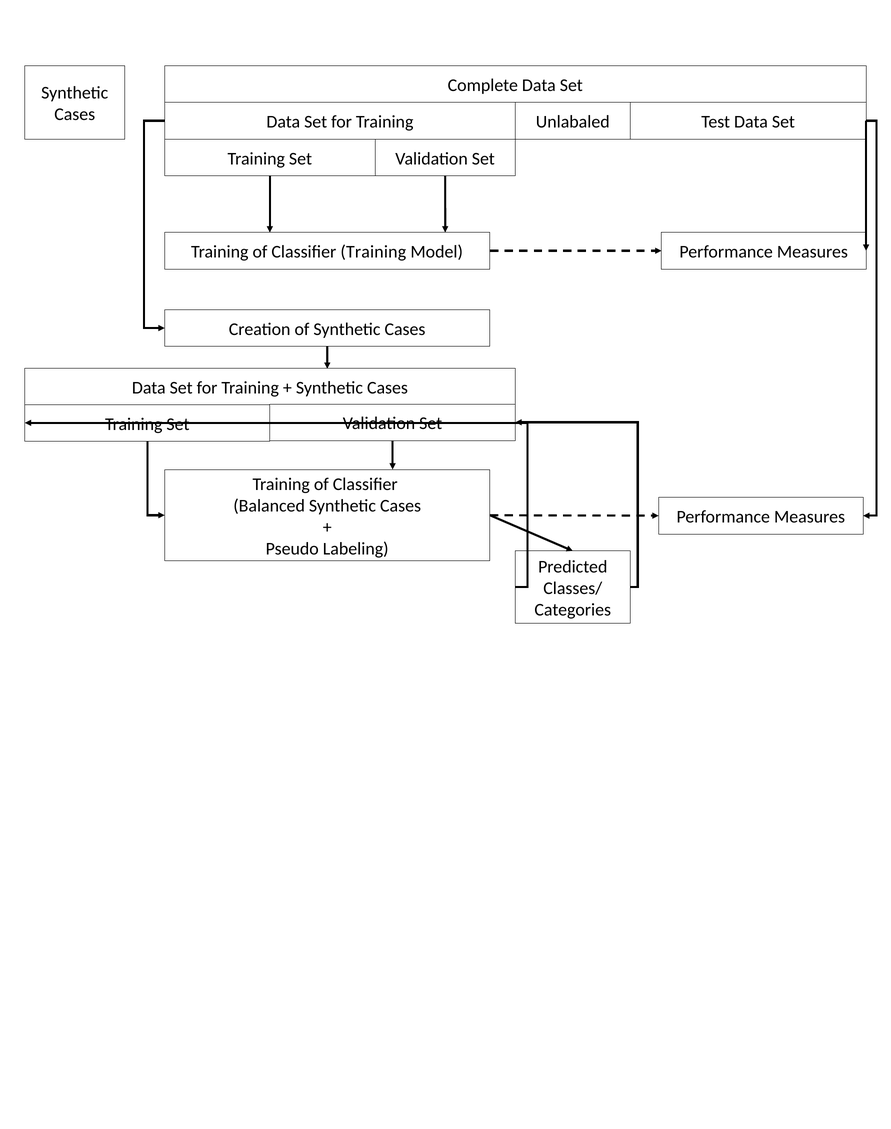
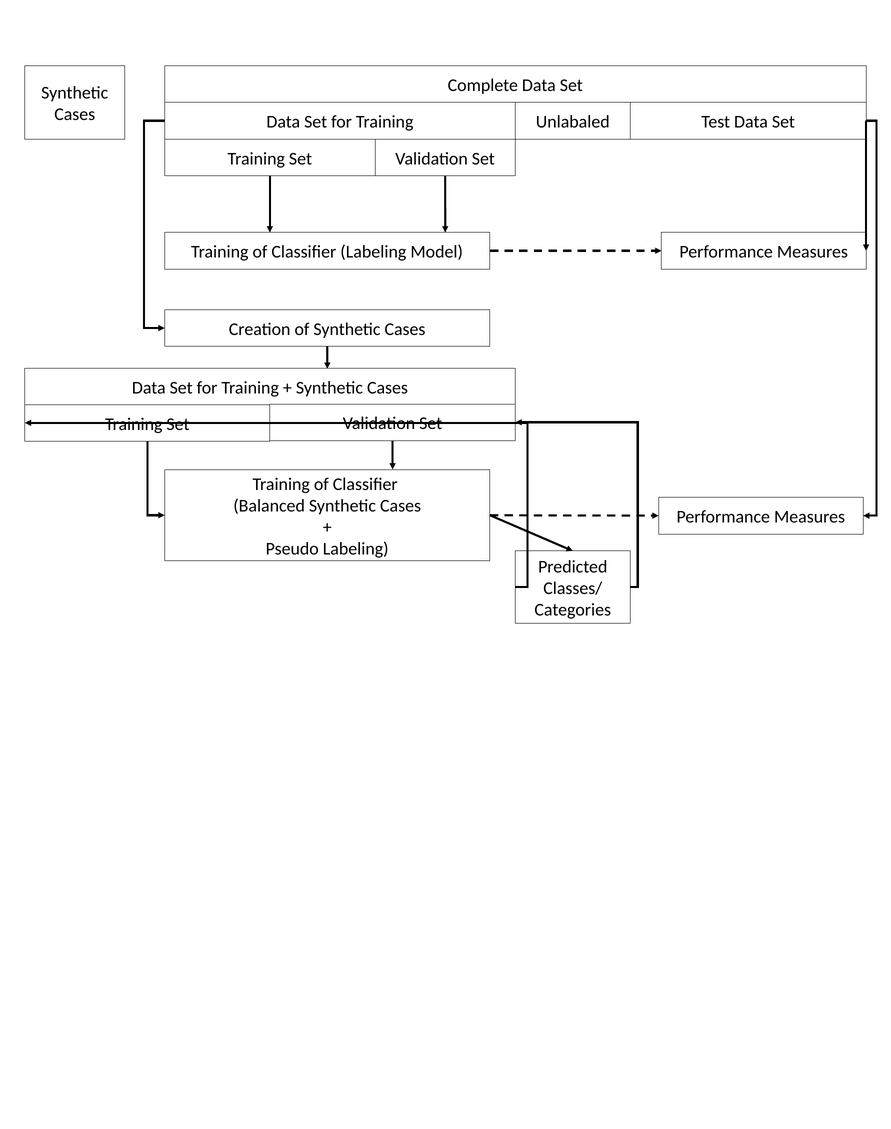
Classifier Training: Training -> Labeling
